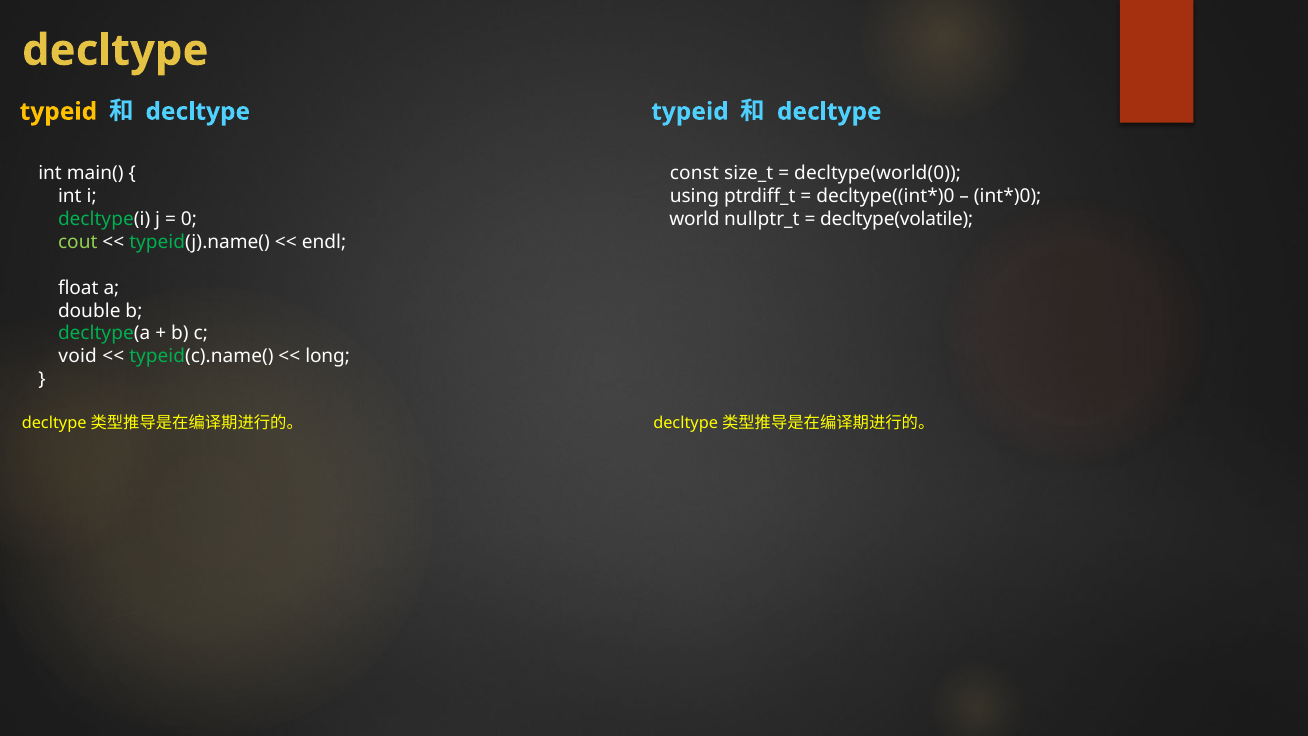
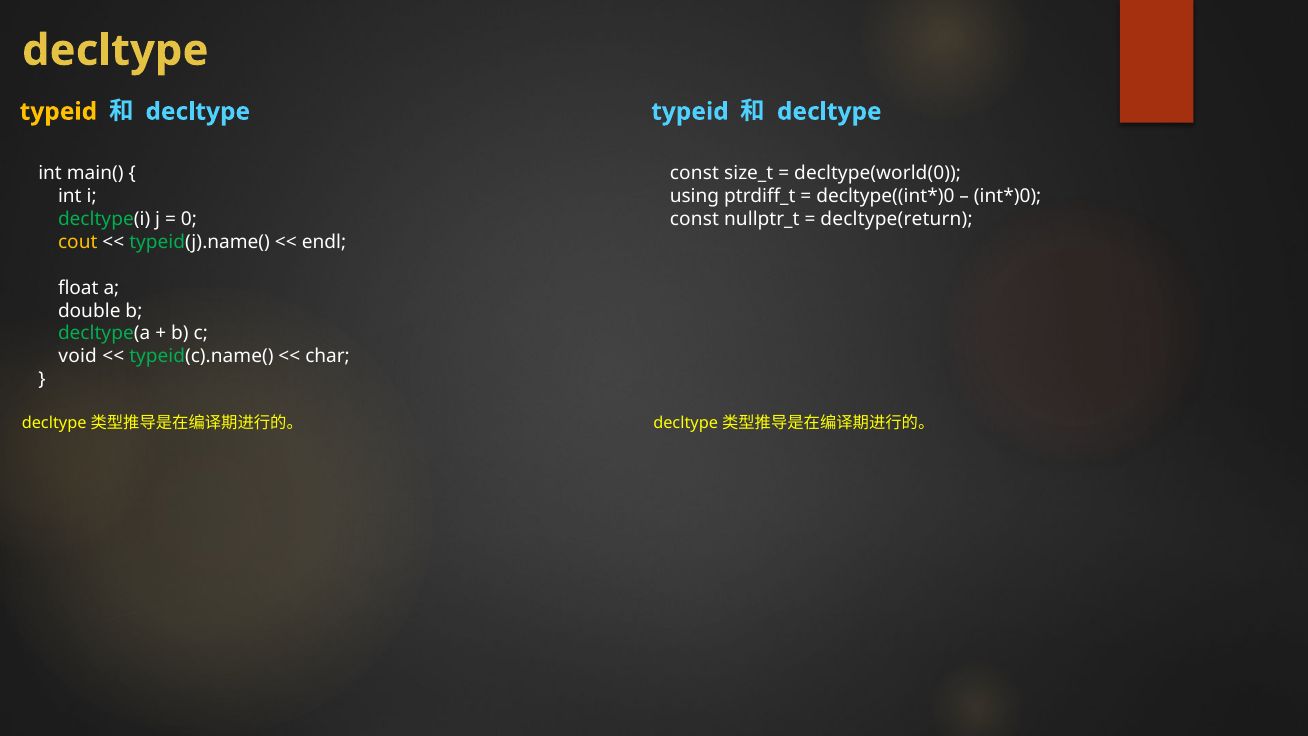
world at (695, 219): world -> const
decltype(volatile: decltype(volatile -> decltype(return
cout colour: light green -> yellow
long: long -> char
